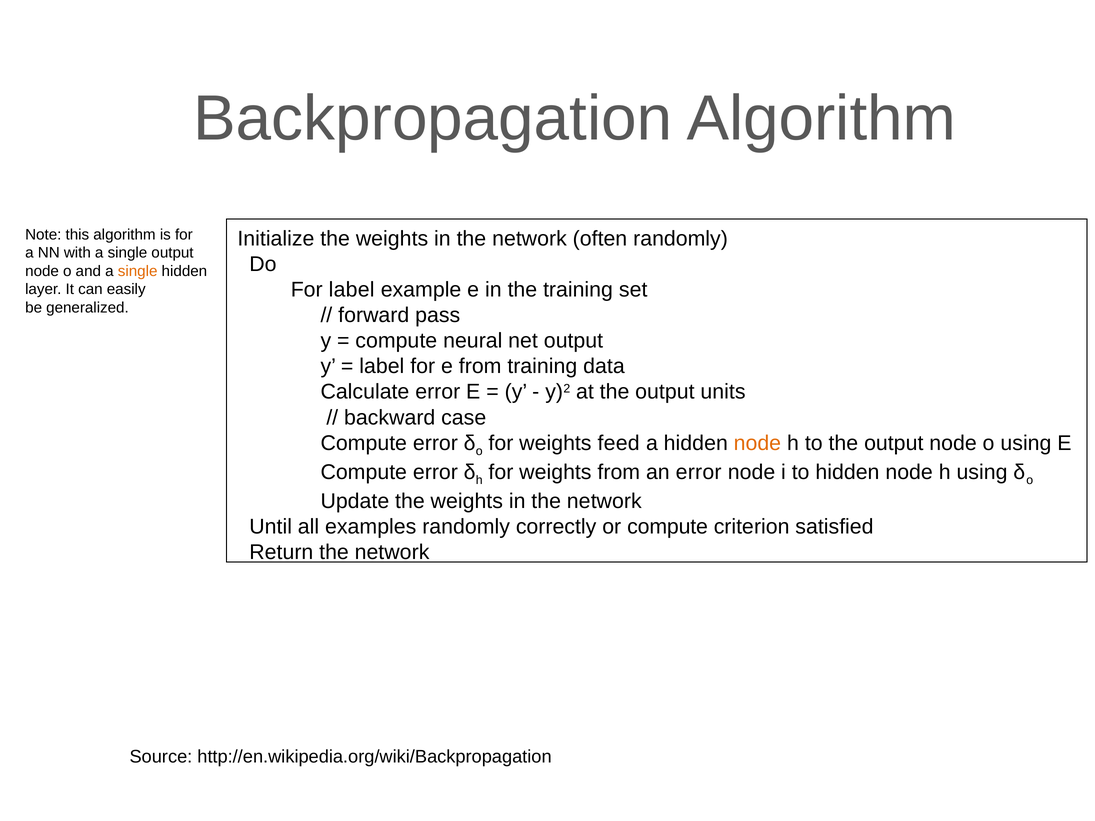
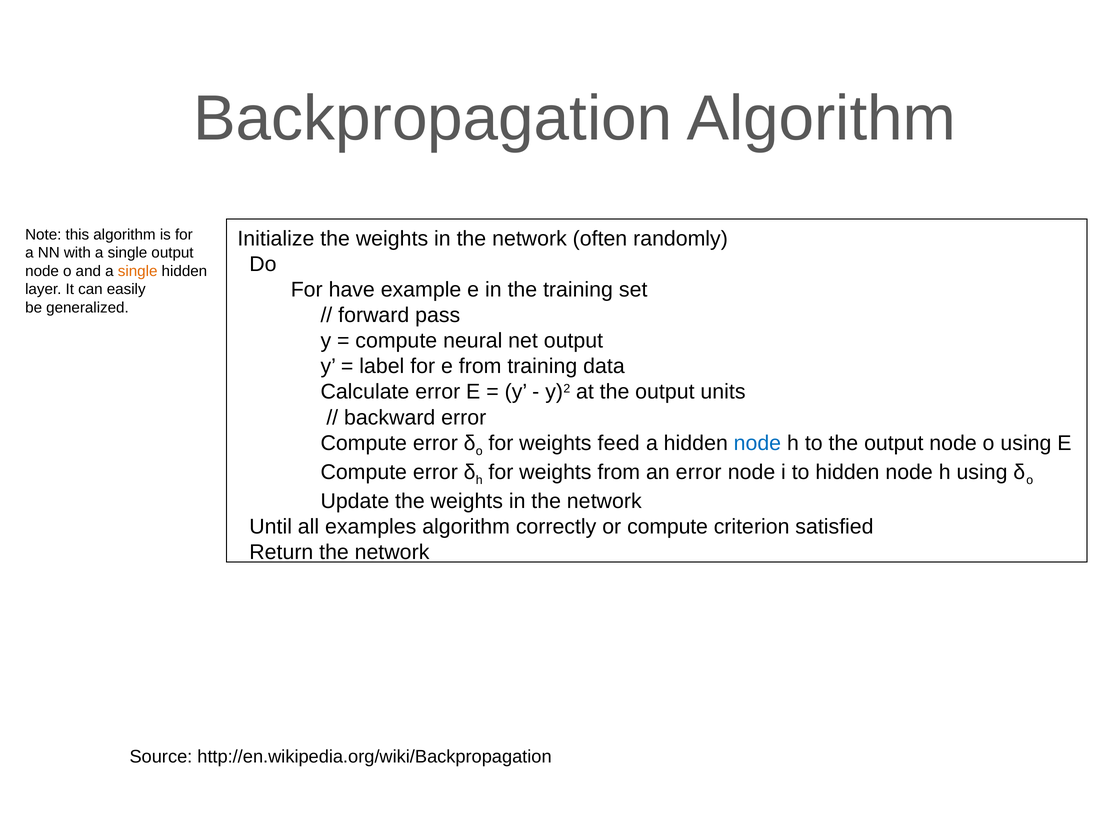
For label: label -> have
backward case: case -> error
node at (757, 443) colour: orange -> blue
examples randomly: randomly -> algorithm
